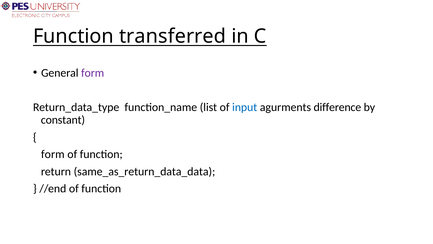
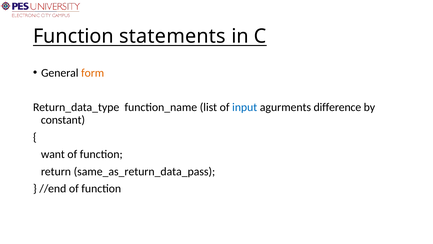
transferred: transferred -> statements
form at (93, 73) colour: purple -> orange
form at (53, 154): form -> want
same_as_return_data_data: same_as_return_data_data -> same_as_return_data_pass
